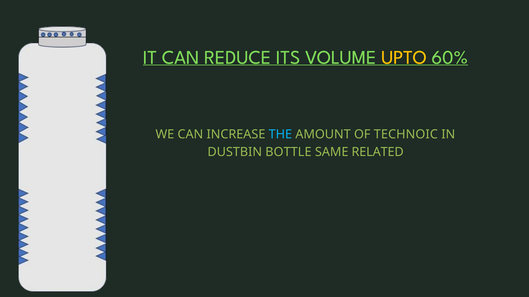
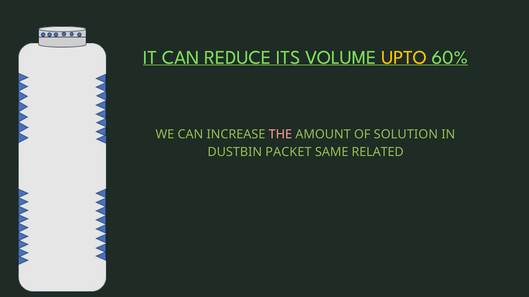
THE colour: light blue -> pink
TECHNOIC: TECHNOIC -> SOLUTION
BOTTLE: BOTTLE -> PACKET
